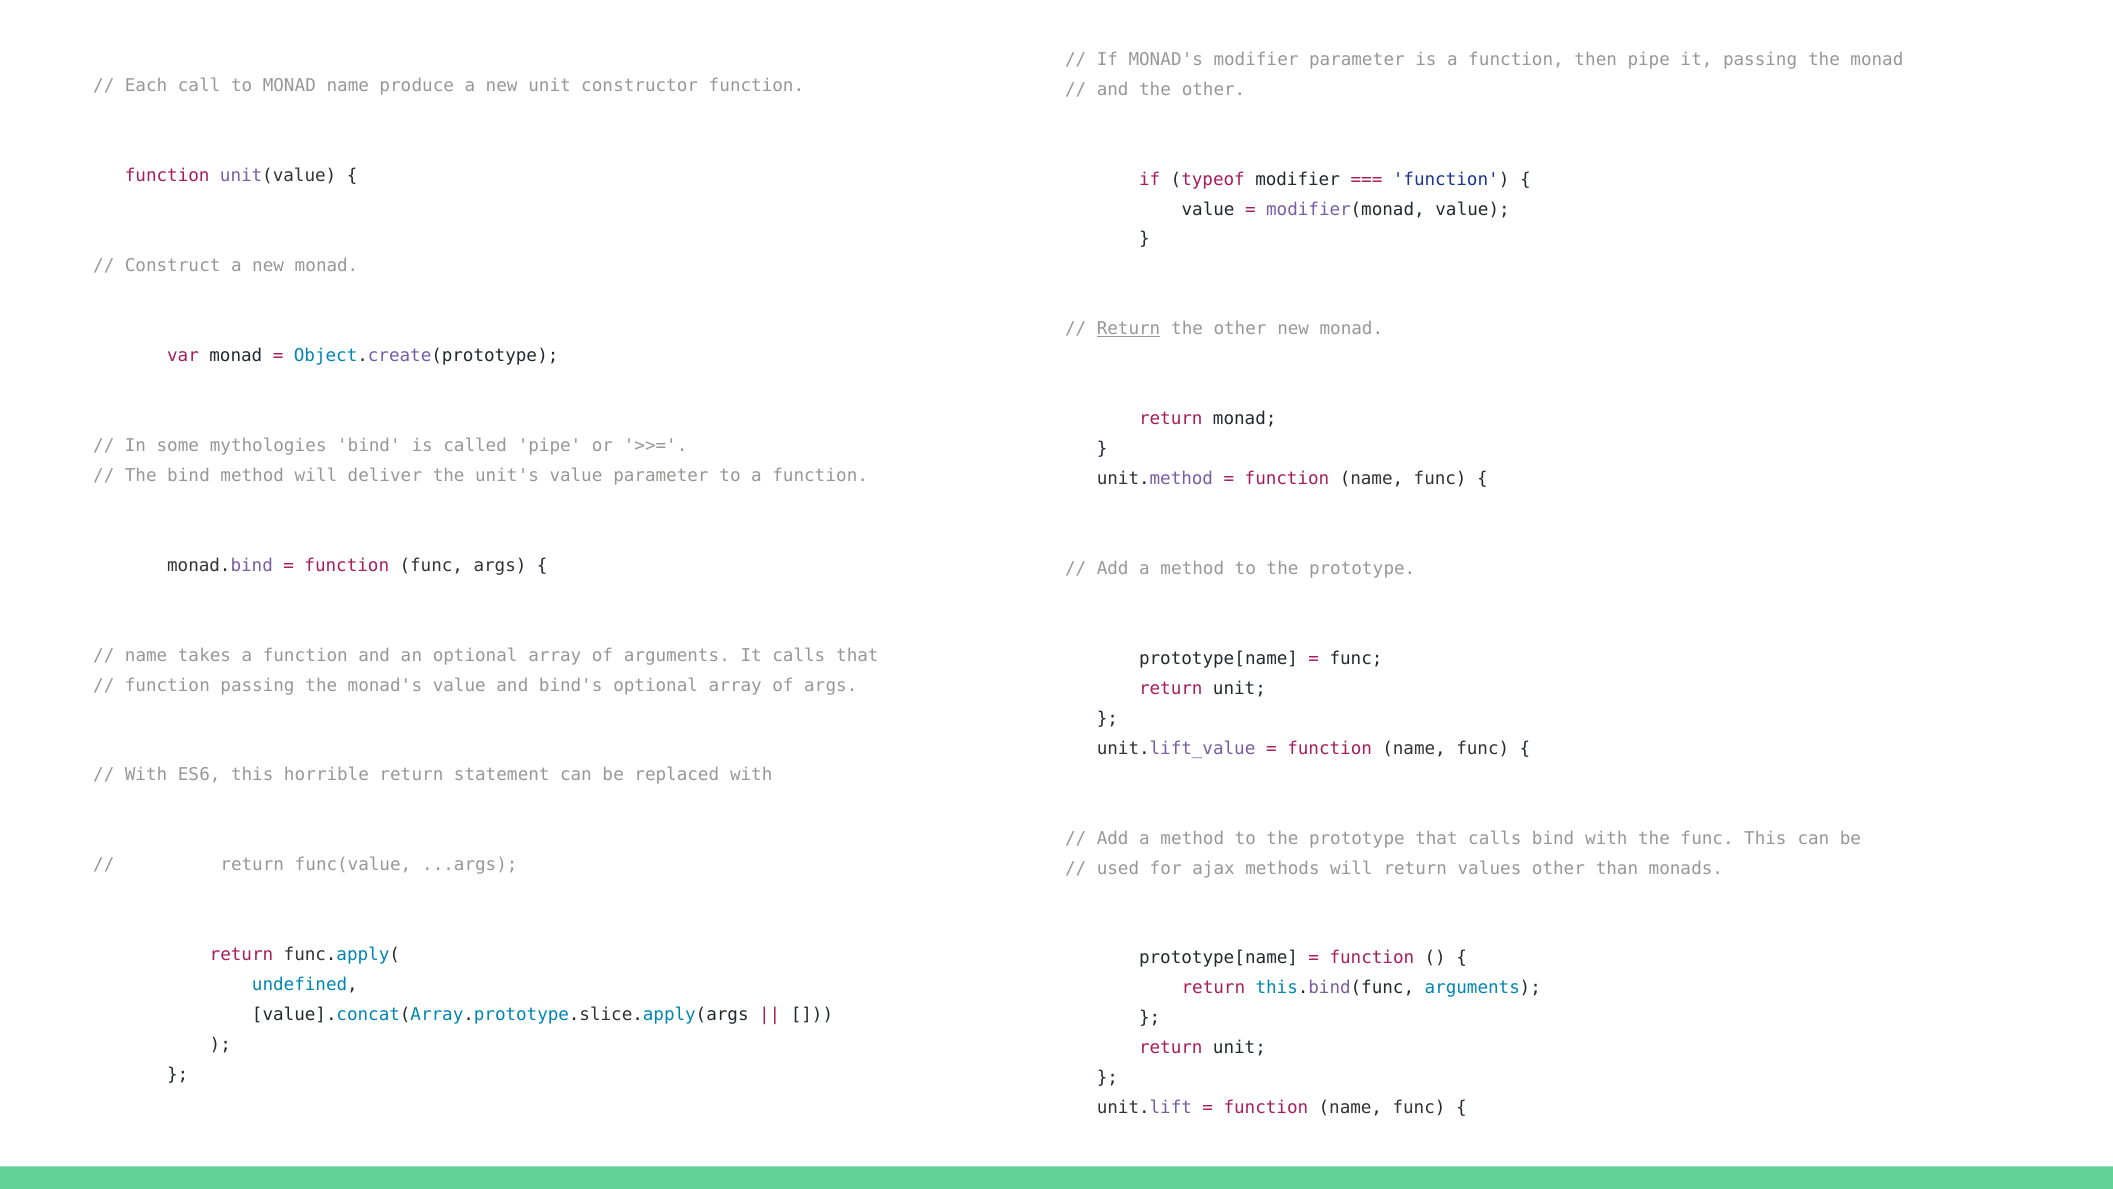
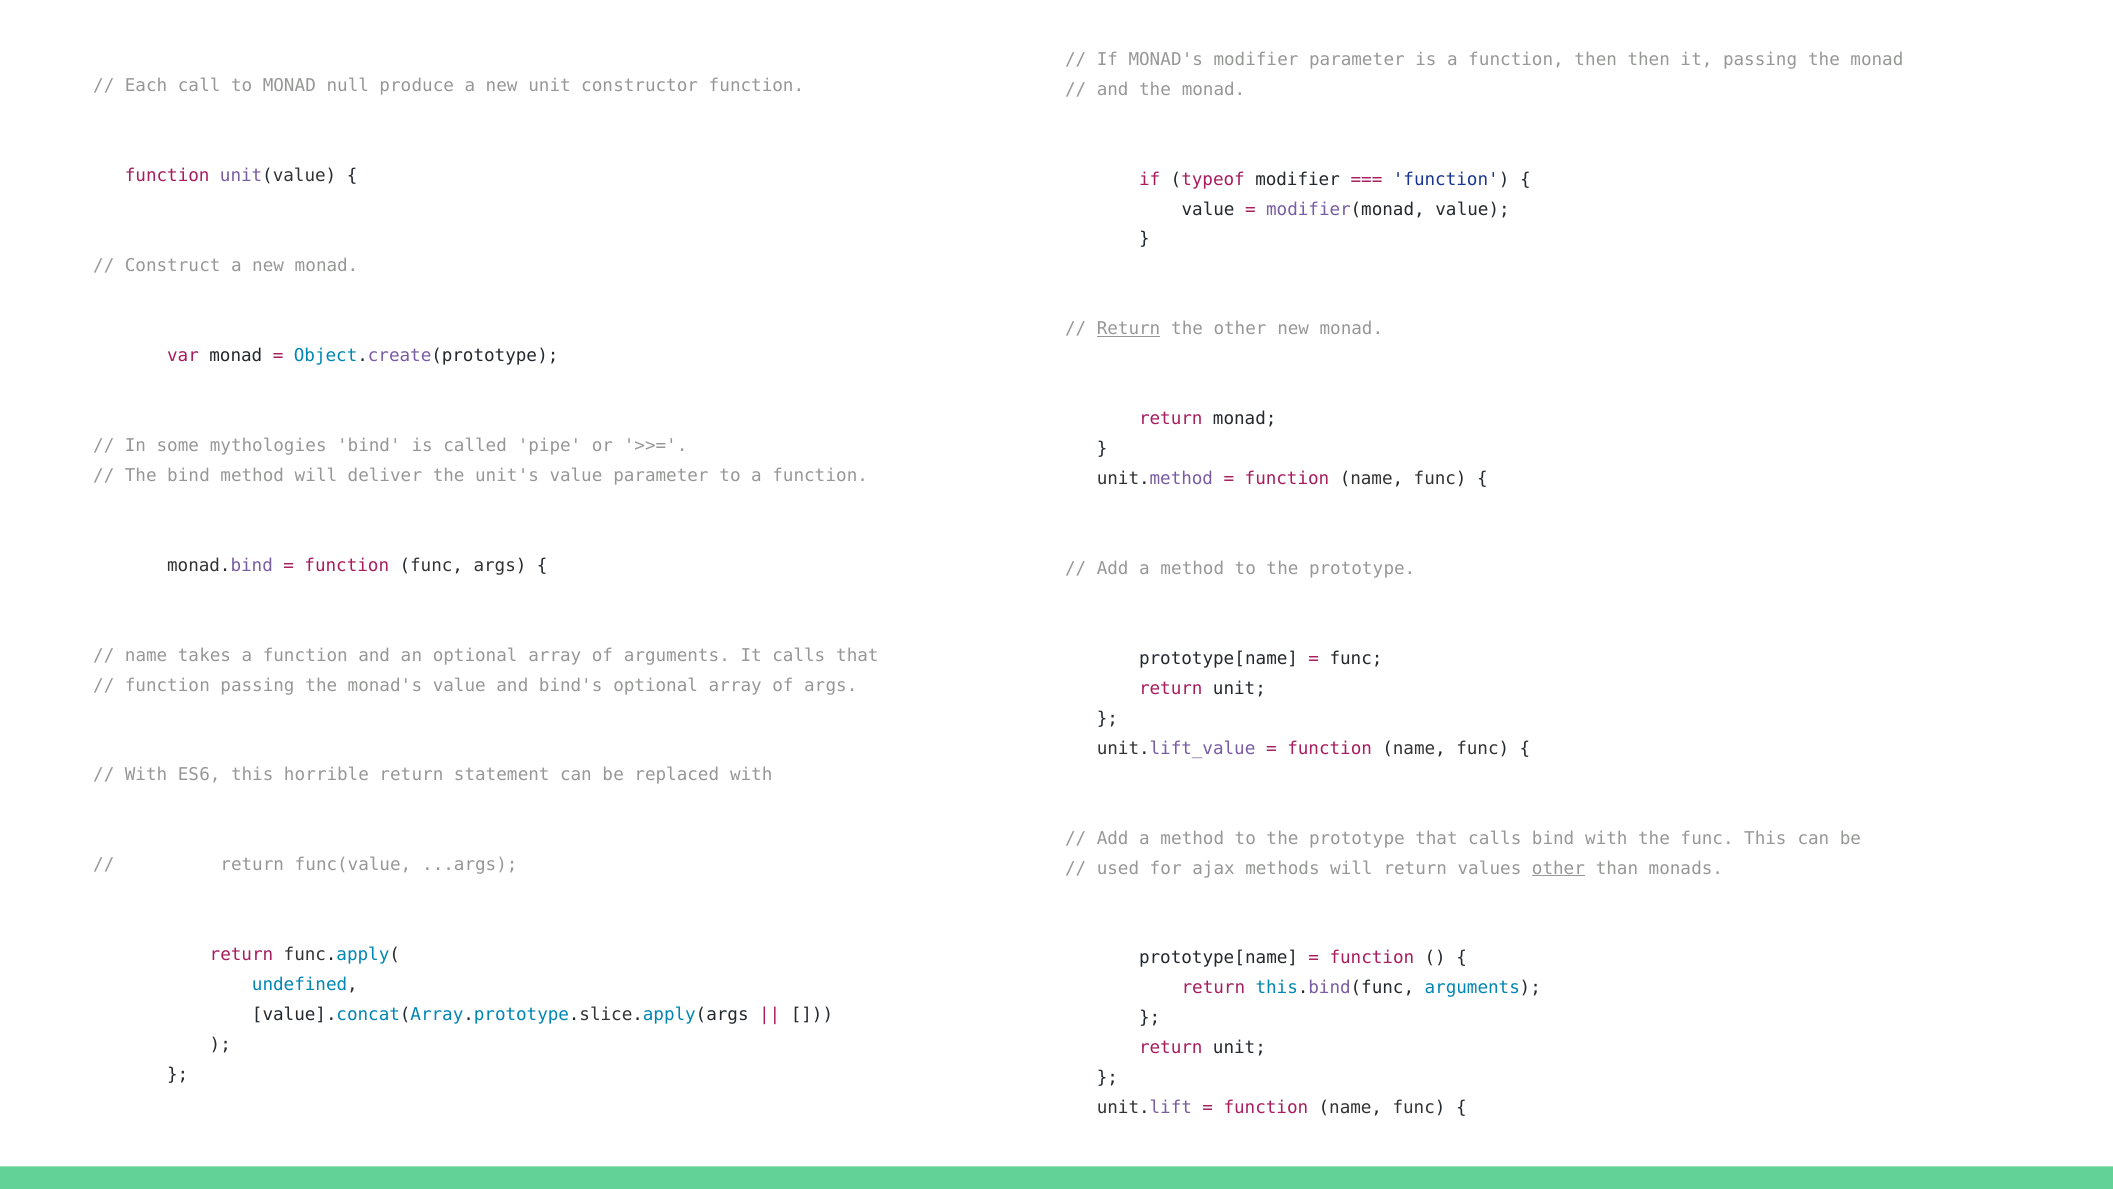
then pipe: pipe -> then
MONAD name: name -> null
and the other: other -> monad
other at (1558, 868) underline: none -> present
